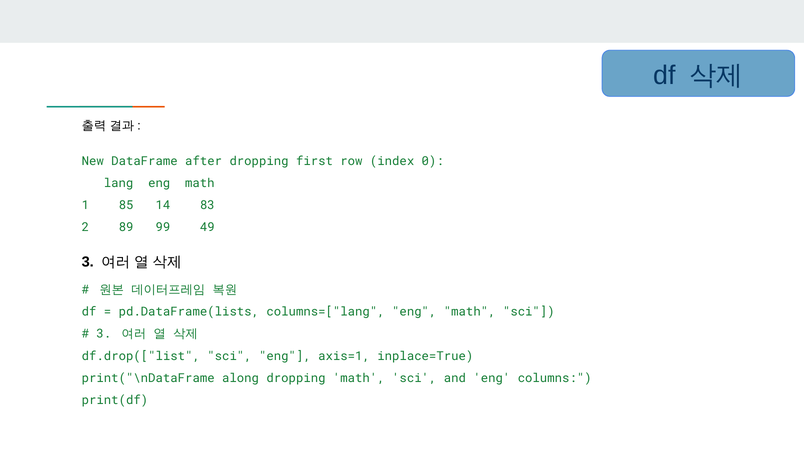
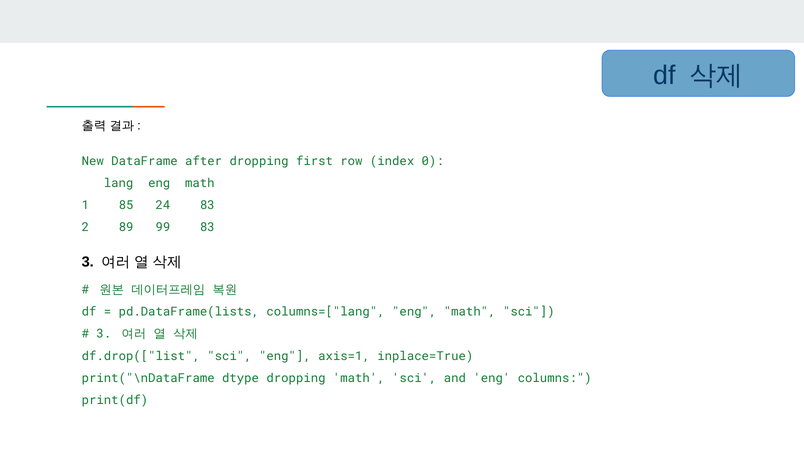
14: 14 -> 24
99 49: 49 -> 83
along: along -> dtype
